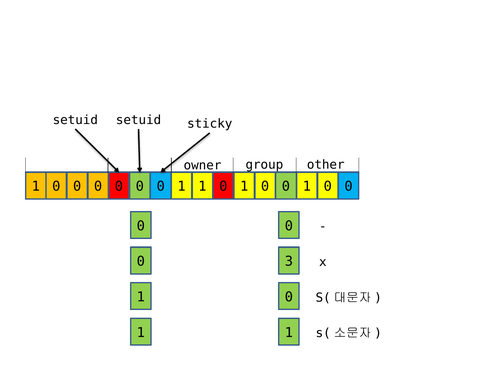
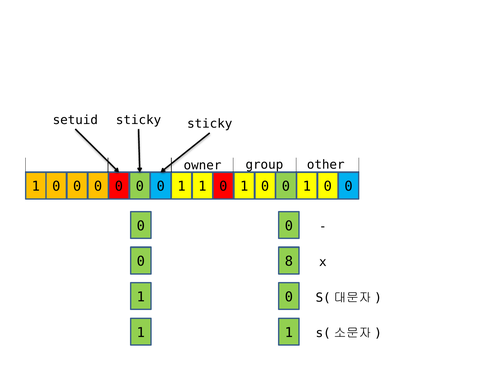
setuid setuid: setuid -> sticky
3: 3 -> 8
